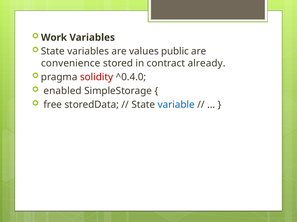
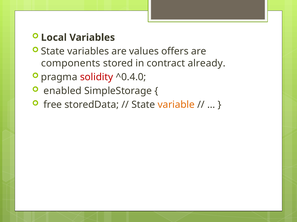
Work: Work -> Local
public: public -> offers
convenience: convenience -> components
variable colour: blue -> orange
